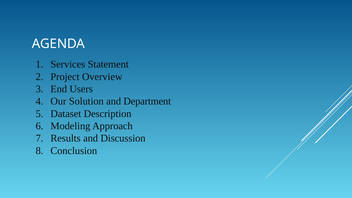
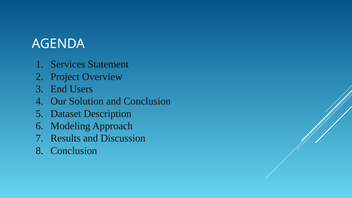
and Department: Department -> Conclusion
